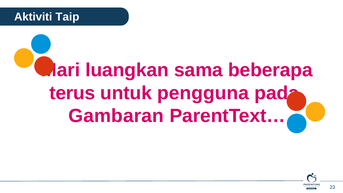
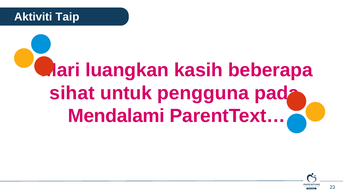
sama: sama -> kasih
terus: terus -> sihat
Gambaran: Gambaran -> Mendalami
